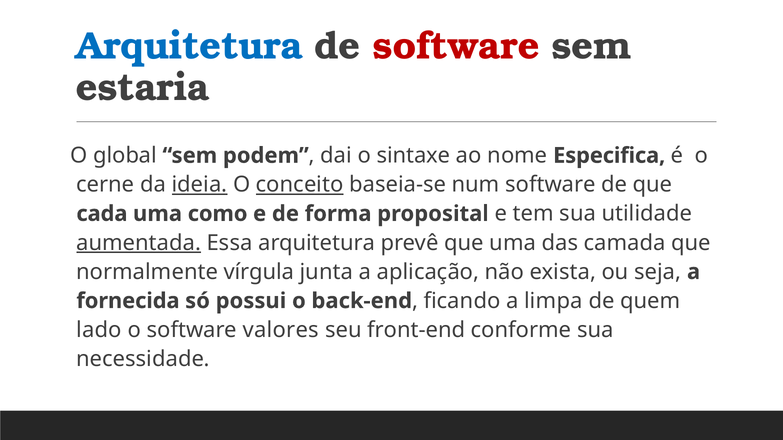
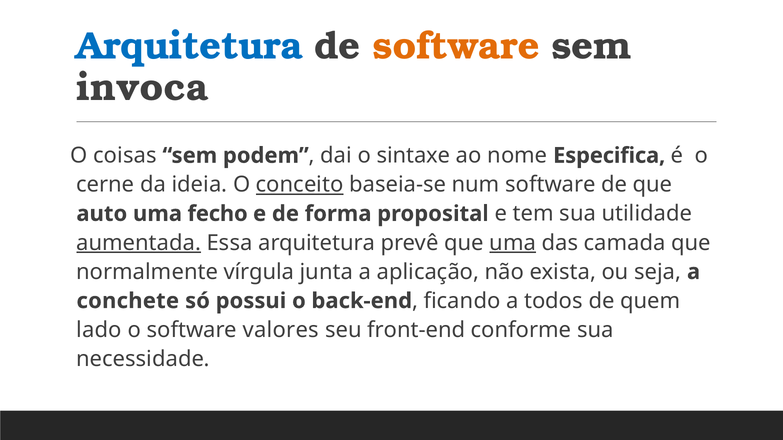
software at (456, 46) colour: red -> orange
estaria: estaria -> invoca
global: global -> coisas
ideia underline: present -> none
cada: cada -> auto
como: como -> fecho
uma at (513, 243) underline: none -> present
fornecida: fornecida -> conchete
limpa: limpa -> todos
